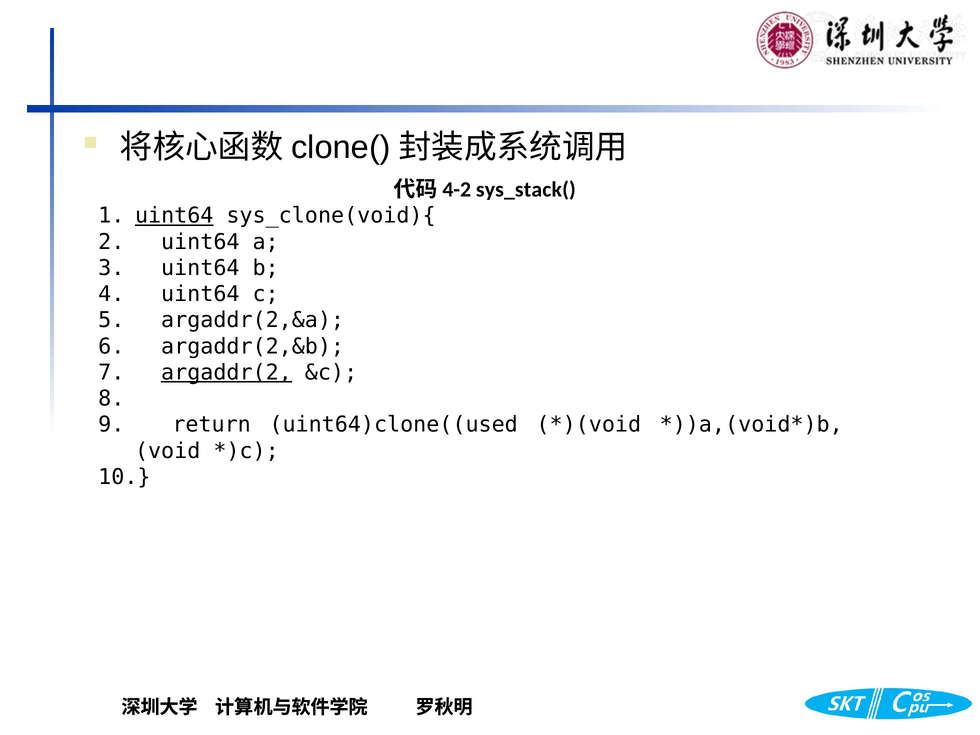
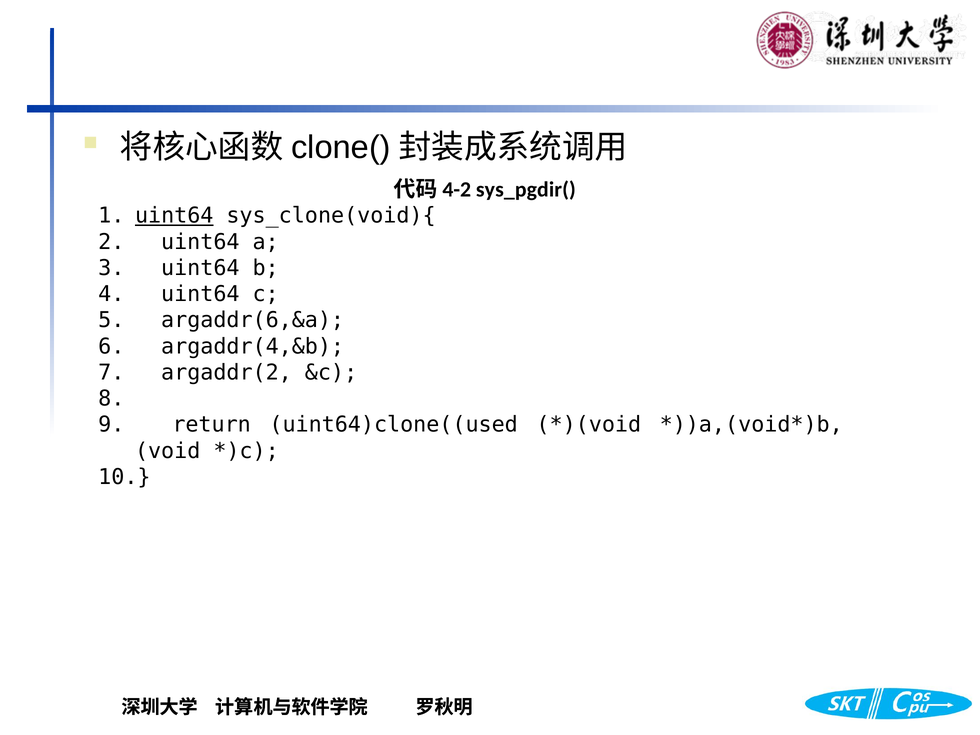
sys_stack(: sys_stack( -> sys_pgdir(
argaddr(2,&a: argaddr(2,&a -> argaddr(6,&a
argaddr(2,&b: argaddr(2,&b -> argaddr(4,&b
argaddr(2 underline: present -> none
